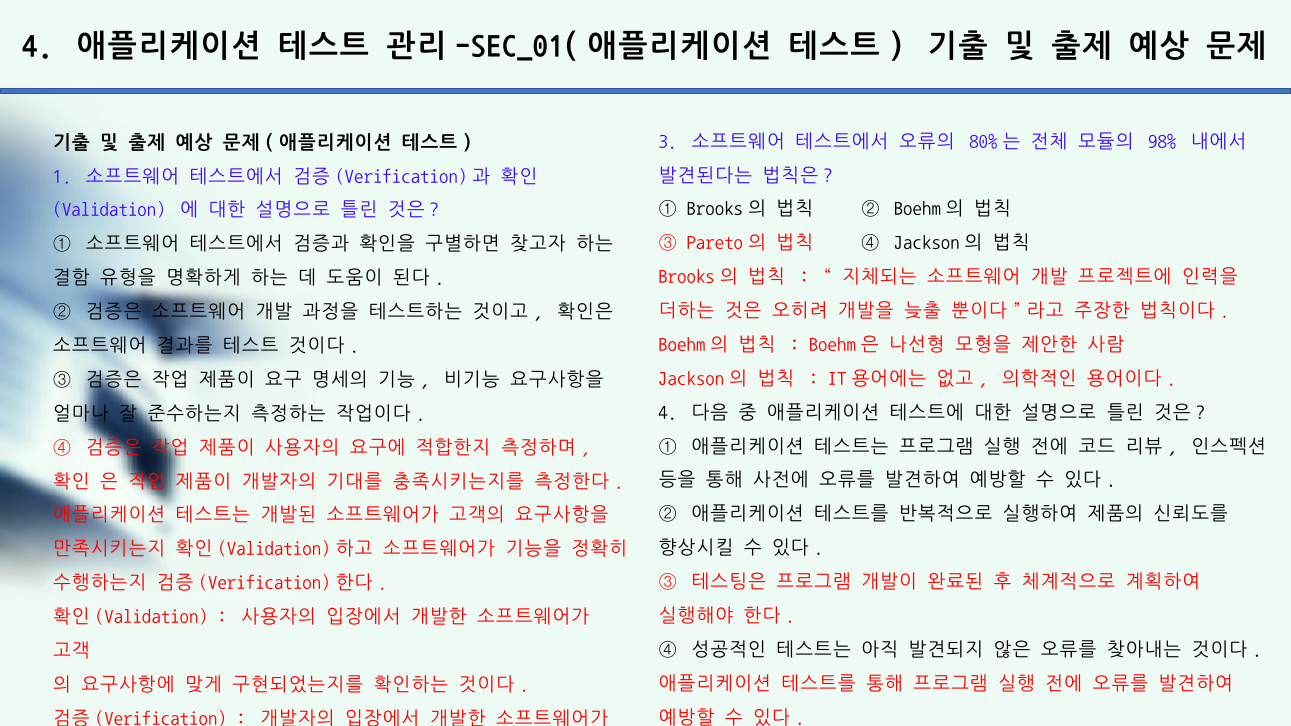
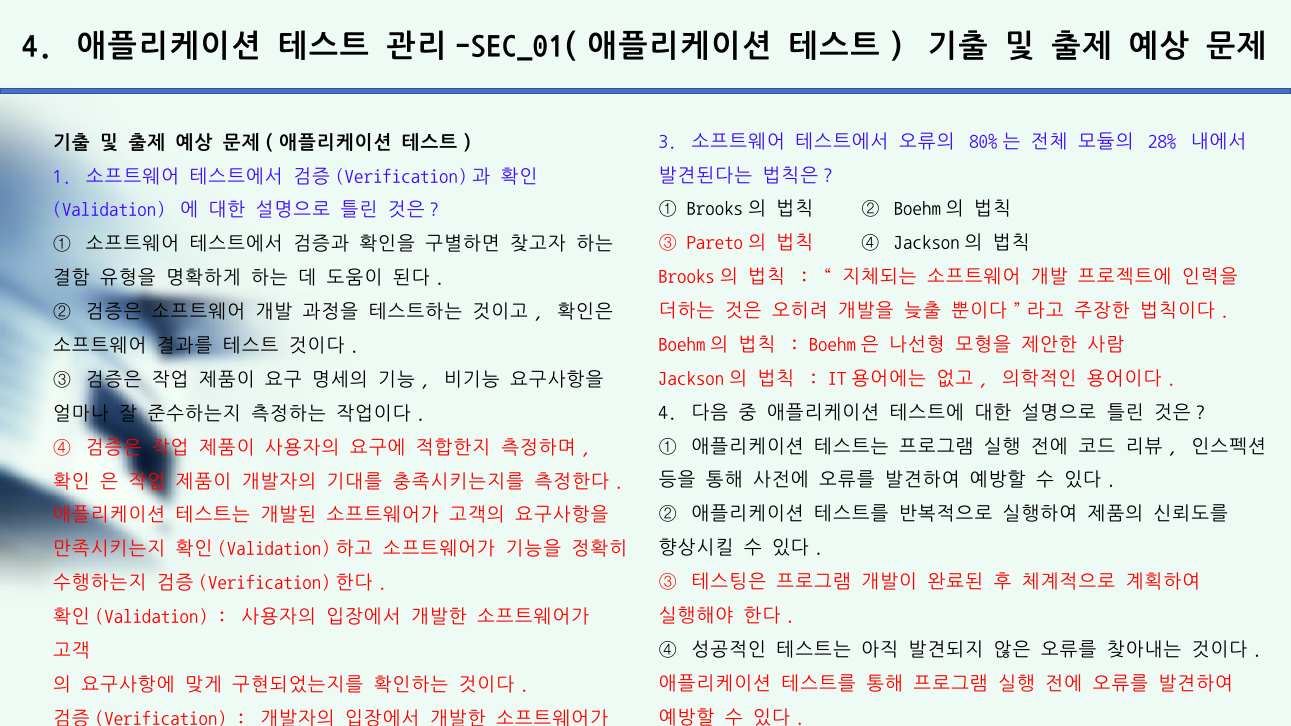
98%: 98% -> 28%
